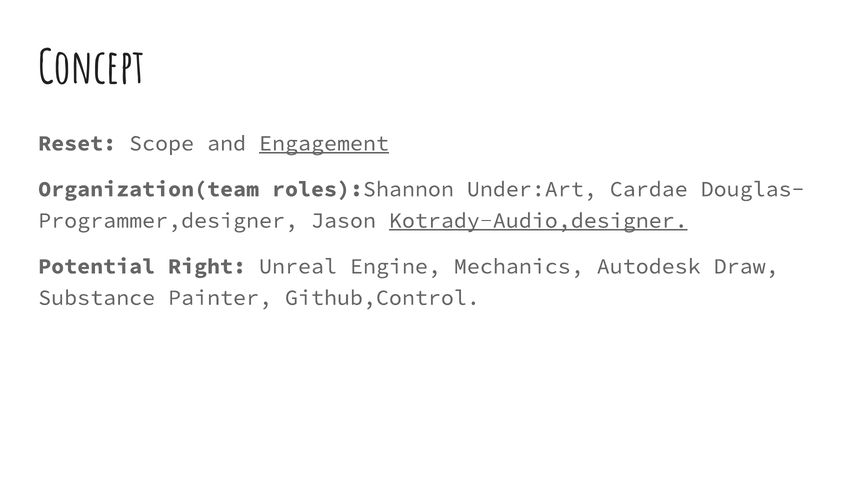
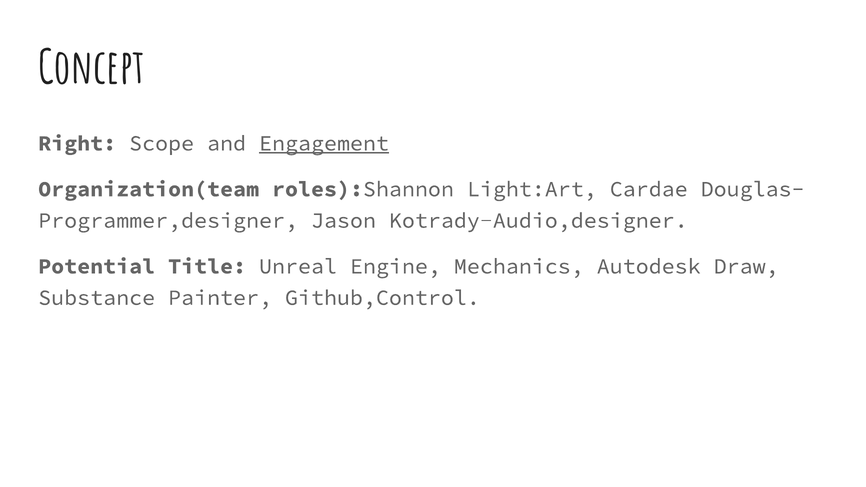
Reset: Reset -> Right
Under:Art: Under:Art -> Light:Art
Kotrady-Audio,designer underline: present -> none
Right: Right -> Title
